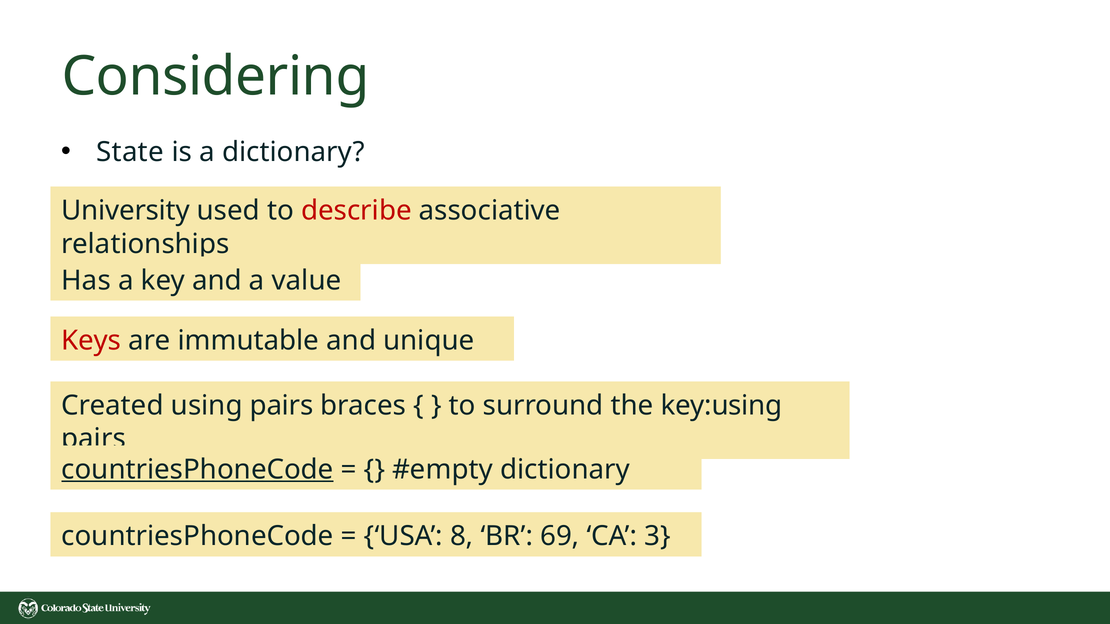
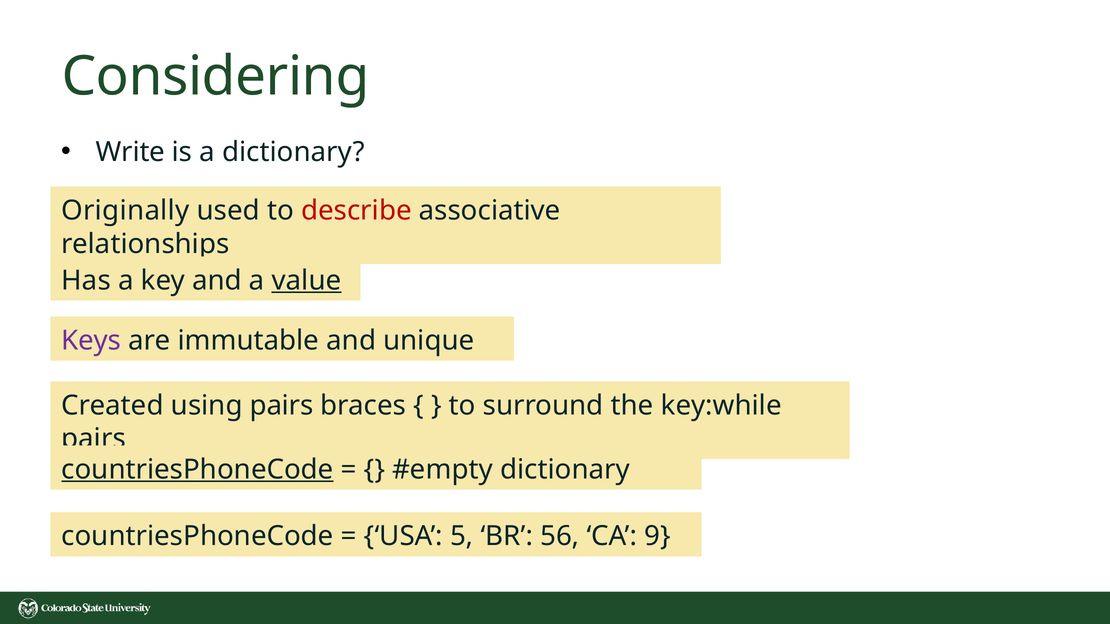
State: State -> Write
University: University -> Originally
value underline: none -> present
Keys colour: red -> purple
key:using: key:using -> key:while
8: 8 -> 5
69: 69 -> 56
3: 3 -> 9
